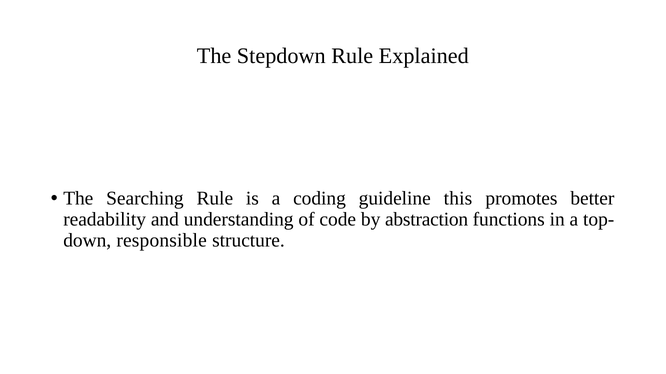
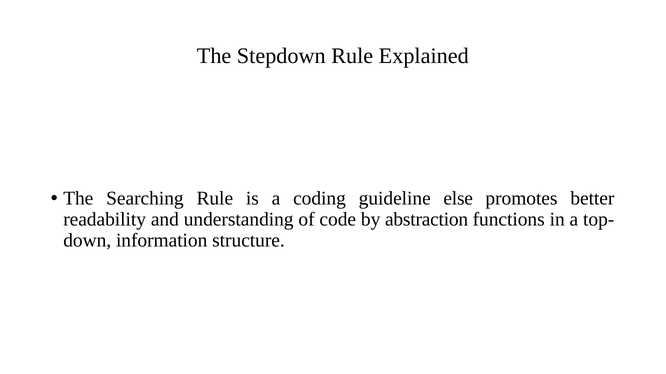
this: this -> else
responsible: responsible -> information
